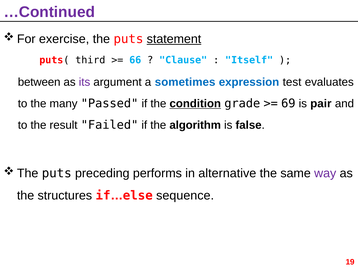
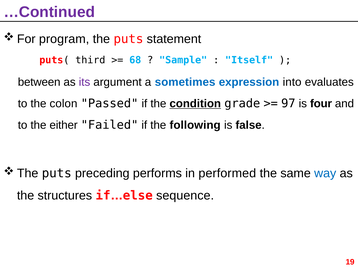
exercise: exercise -> program
statement underline: present -> none
66: 66 -> 68
Clause: Clause -> Sample
test: test -> into
many: many -> colon
69: 69 -> 97
pair: pair -> four
result: result -> either
algorithm: algorithm -> following
alternative: alternative -> performed
way colour: purple -> blue
